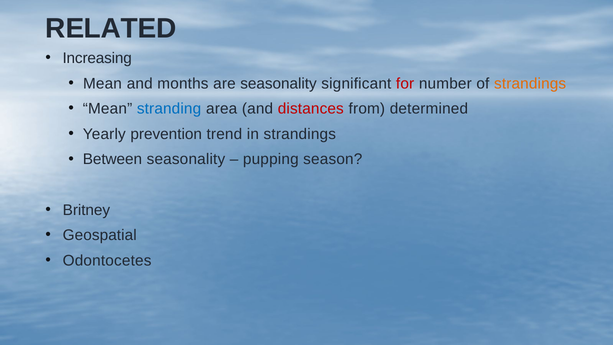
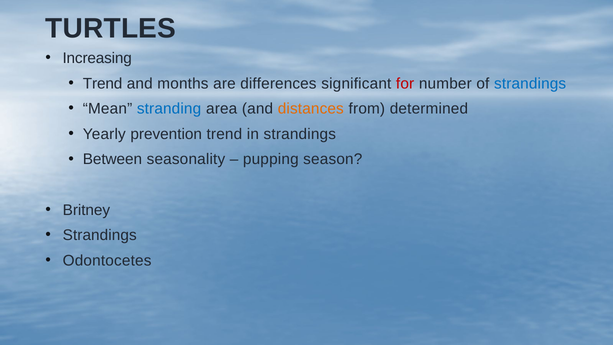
RELATED: RELATED -> TURTLES
Mean at (102, 83): Mean -> Trend
are seasonality: seasonality -> differences
strandings at (530, 83) colour: orange -> blue
distances colour: red -> orange
Geospatial at (100, 235): Geospatial -> Strandings
